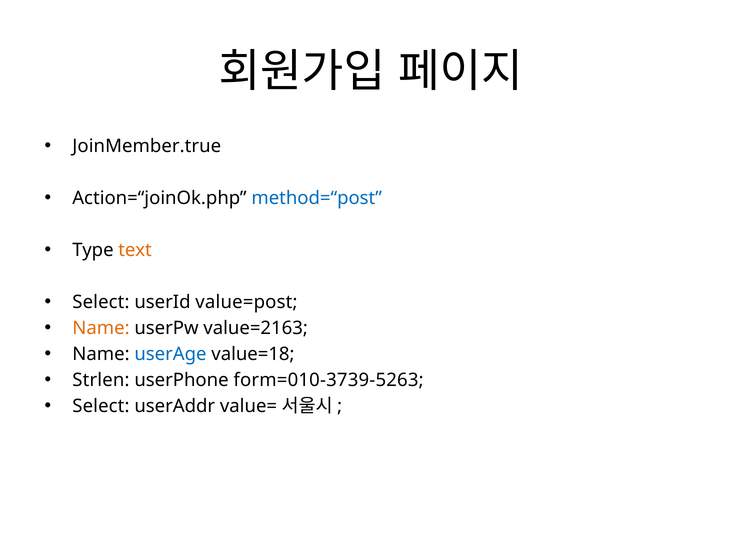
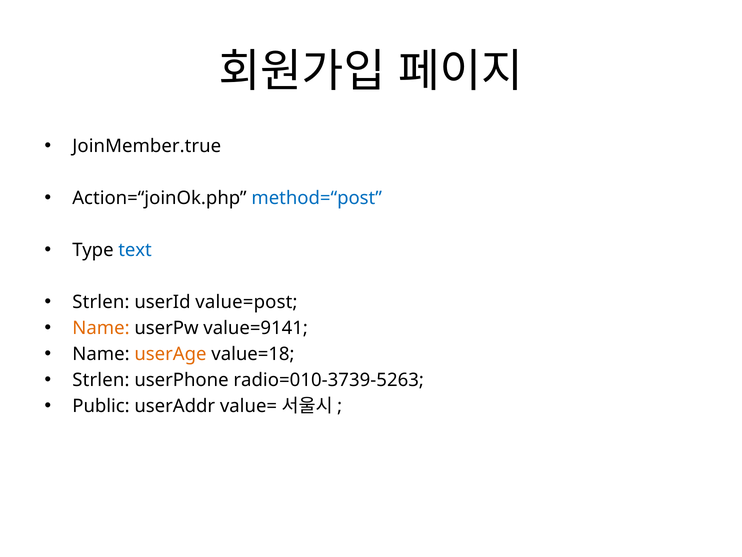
text colour: orange -> blue
Select at (101, 302): Select -> Strlen
value=2163: value=2163 -> value=9141
userAge colour: blue -> orange
form=010-3739-5263: form=010-3739-5263 -> radio=010-3739-5263
Select at (101, 406): Select -> Public
